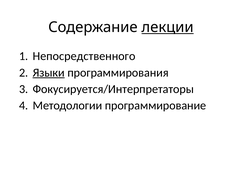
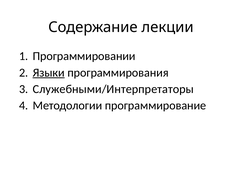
лекции underline: present -> none
Непосредственного: Непосредственного -> Программировании
Фокусируется/Интерпретаторы: Фокусируется/Интерпретаторы -> Служебными/Интерпретаторы
